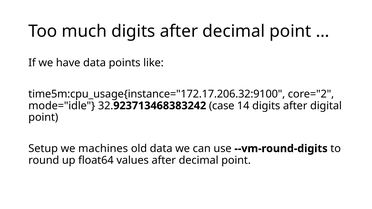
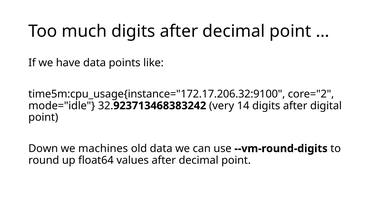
case: case -> very
Setup: Setup -> Down
